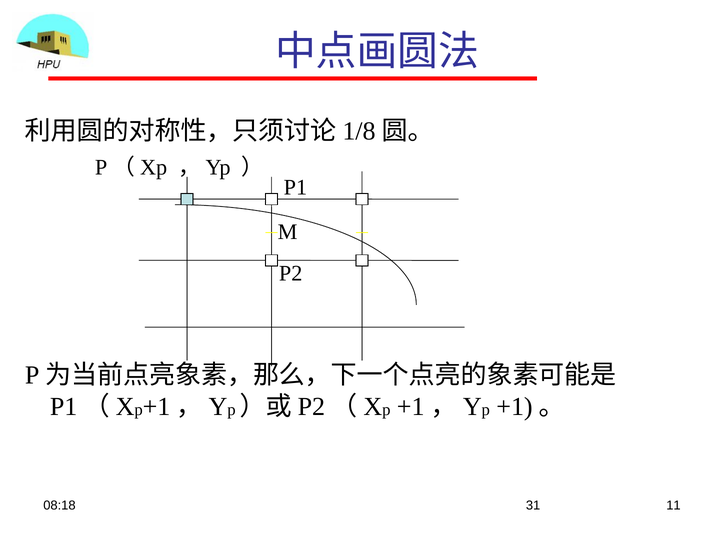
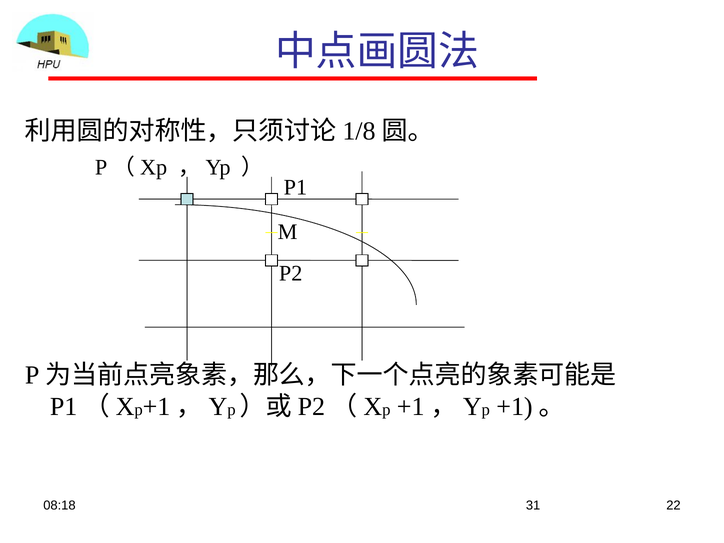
11: 11 -> 22
